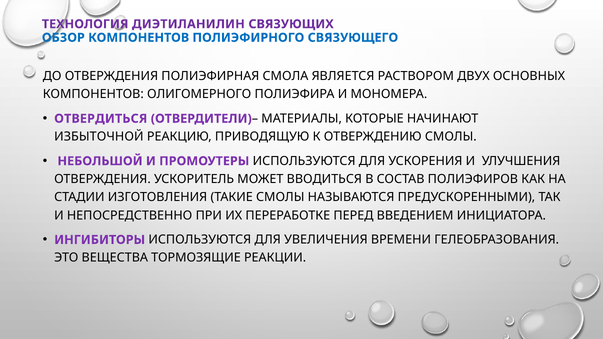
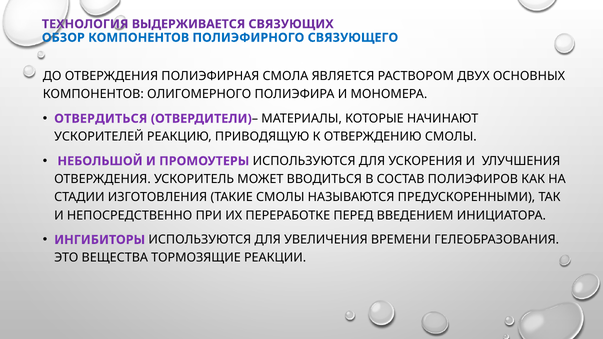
ДИЭТИЛАНИЛИН: ДИЭТИЛАНИЛИН -> ВЫДЕРЖИВАЕТСЯ
ИЗБЫТОЧНОЙ: ИЗБЫТОЧНОЙ -> УСКОРИТЕЛЕЙ
